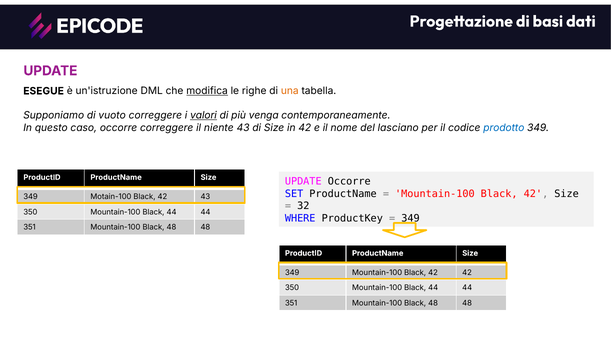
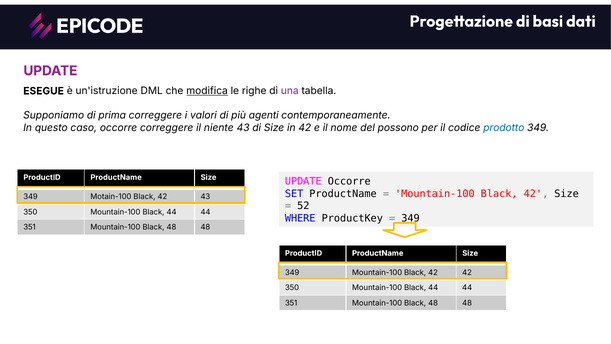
una colour: orange -> purple
vuoto: vuoto -> prima
valori underline: present -> none
venga: venga -> agenti
lasciano: lasciano -> possono
32: 32 -> 52
